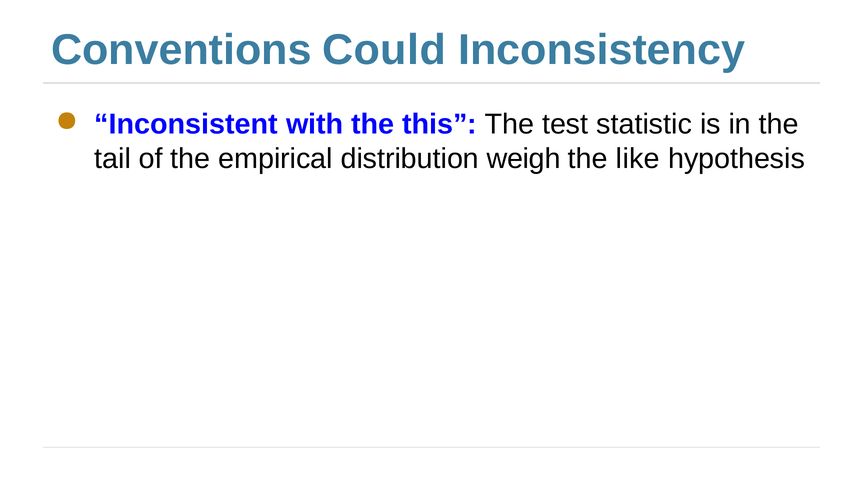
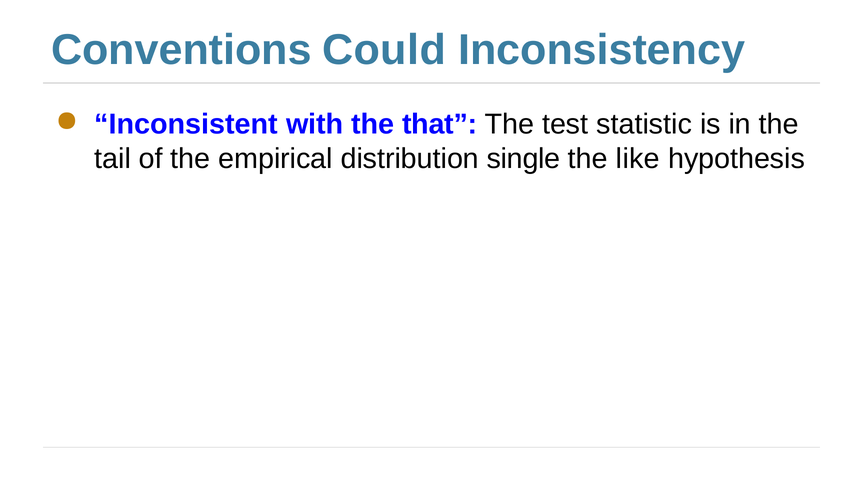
this: this -> that
weigh: weigh -> single
